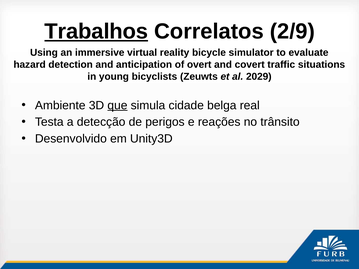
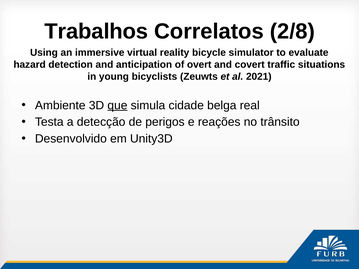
Trabalhos underline: present -> none
2/9: 2/9 -> 2/8
2029: 2029 -> 2021
